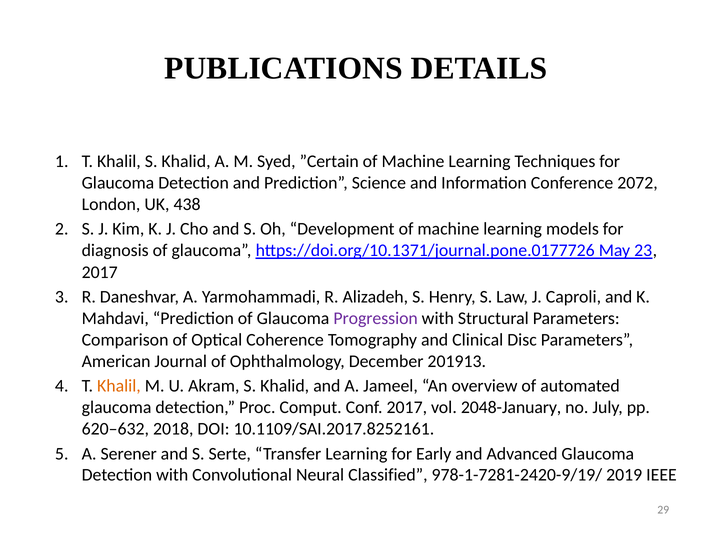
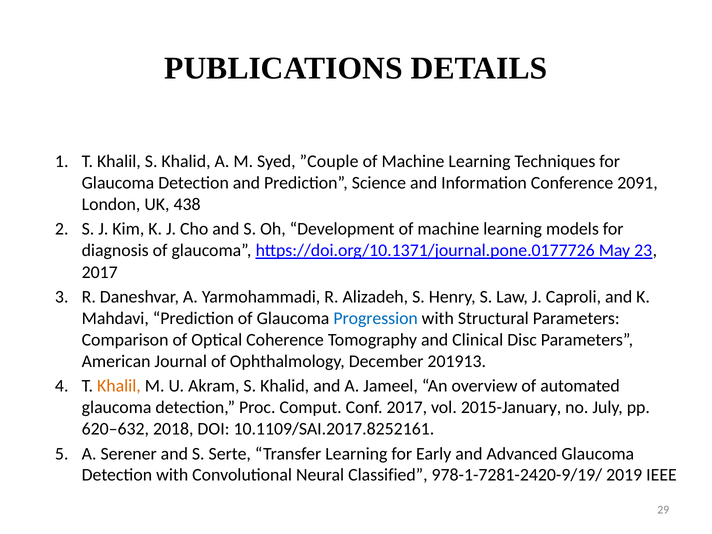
”Certain: ”Certain -> ”Couple
2072: 2072 -> 2091
Progression colour: purple -> blue
2048-January: 2048-January -> 2015-January
